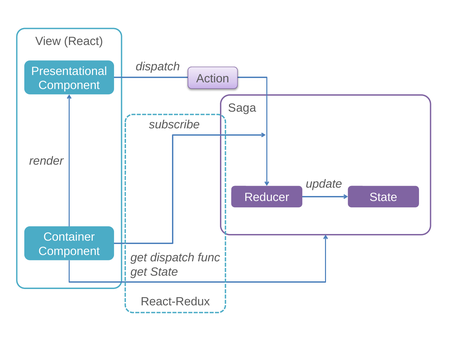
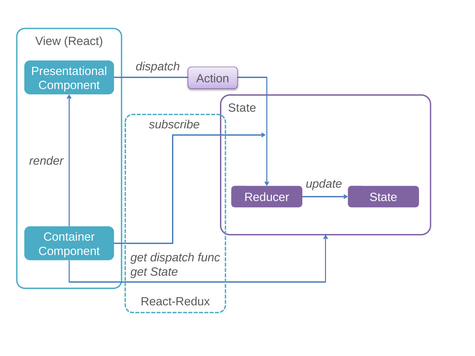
Saga at (242, 108): Saga -> State
